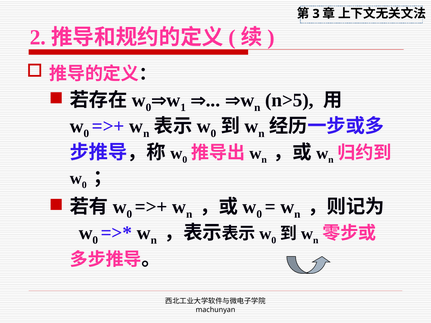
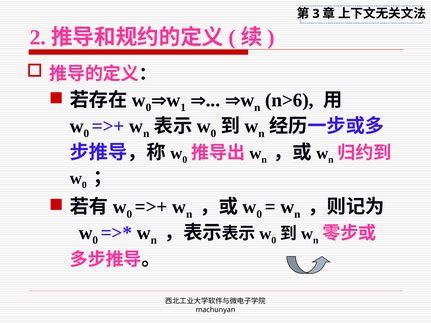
n>5: n>5 -> n>6
